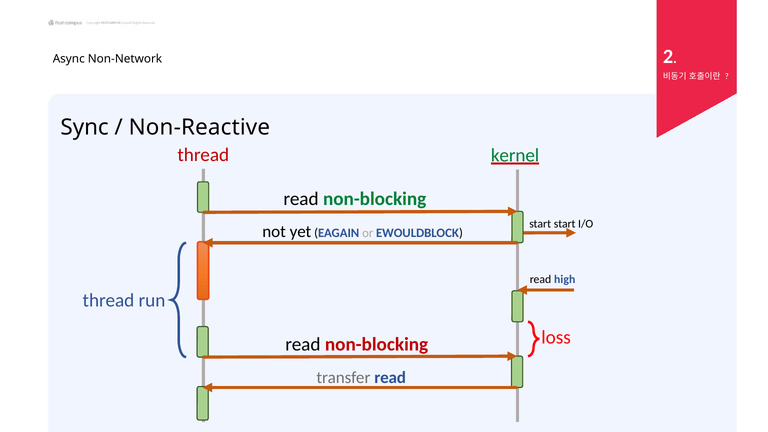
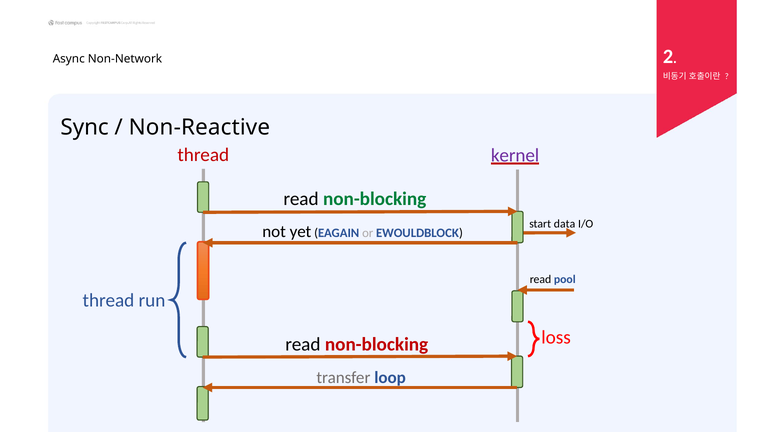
kernel colour: green -> purple
start start: start -> data
high: high -> pool
transfer read: read -> loop
